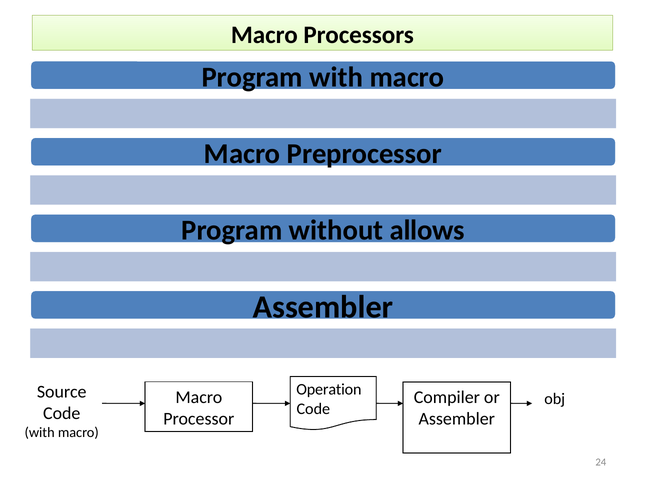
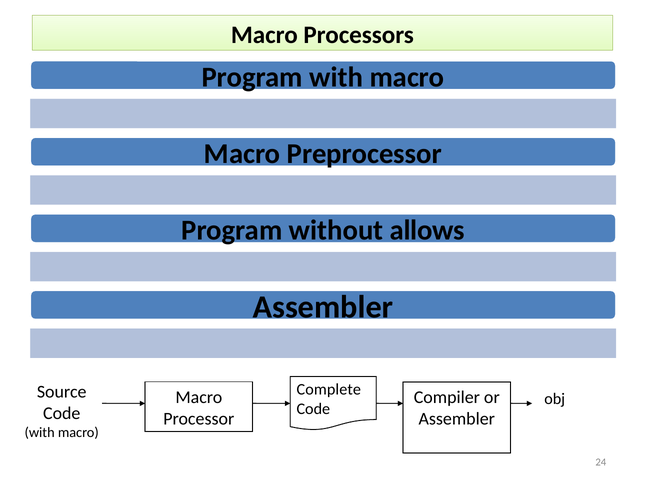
Operation: Operation -> Complete
